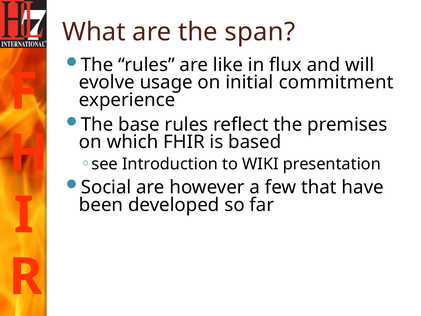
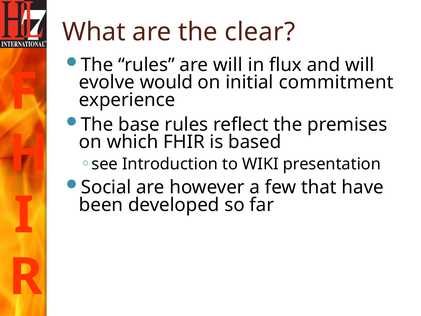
span: span -> clear
are like: like -> will
usage: usage -> would
